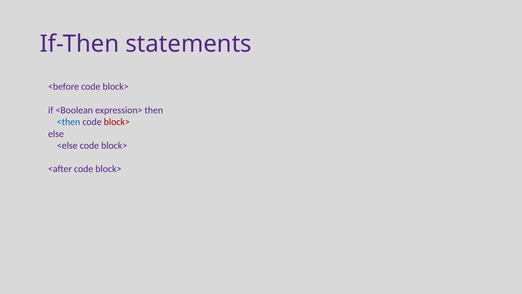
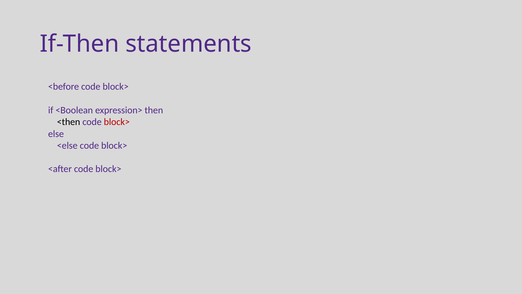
<then colour: blue -> black
